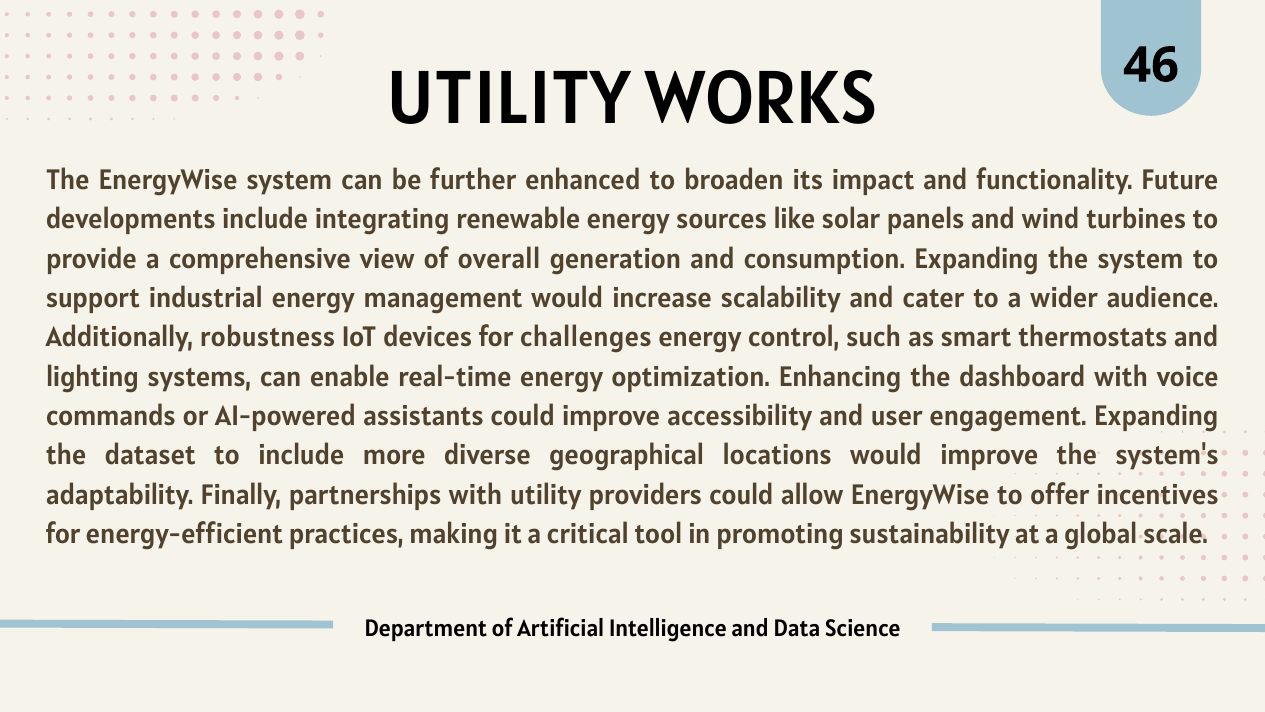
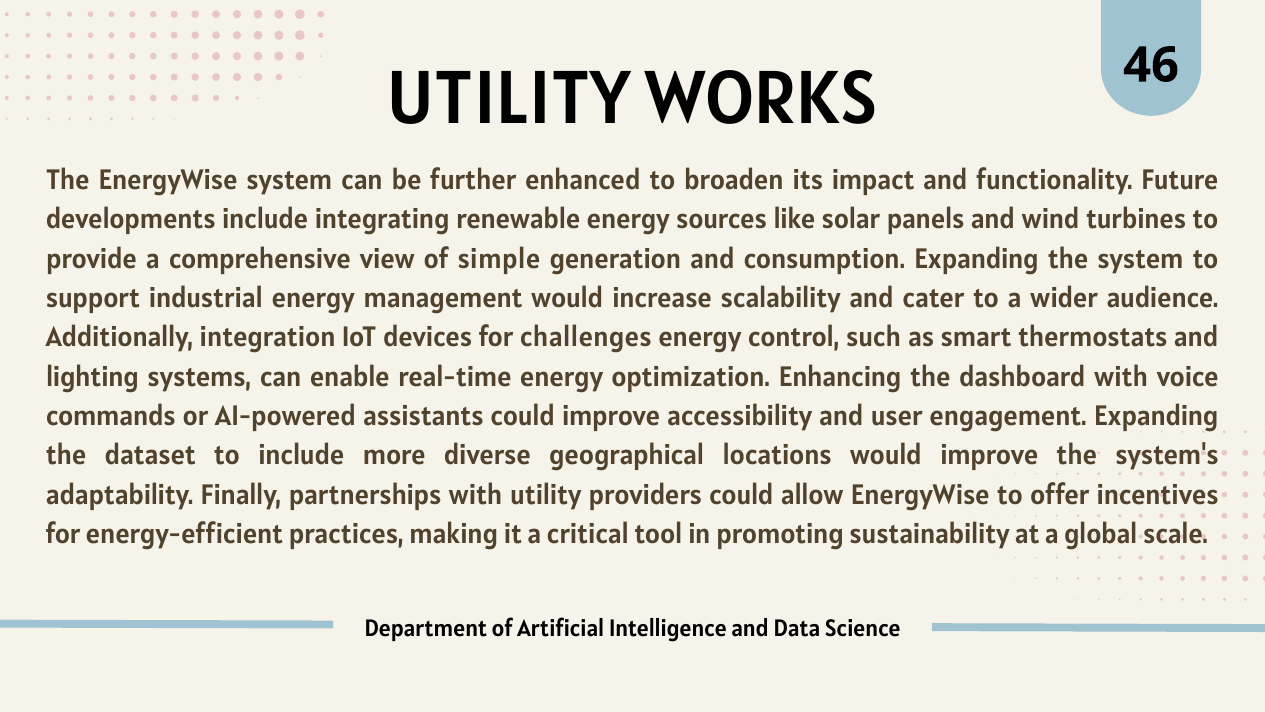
overall: overall -> simple
robustness: robustness -> integration
